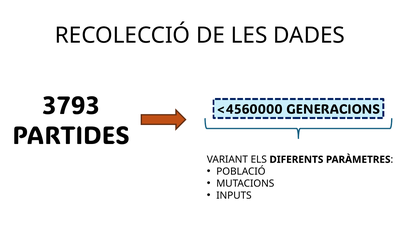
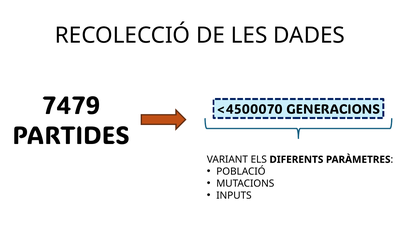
3793: 3793 -> 7479
<4560000: <4560000 -> <4500070
